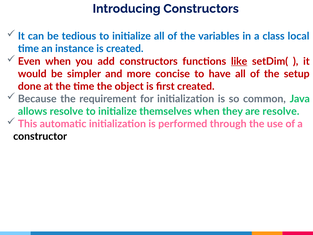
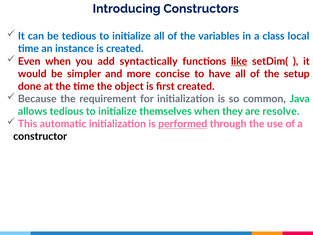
add constructors: constructors -> syntactically
allows resolve: resolve -> tedious
performed underline: none -> present
